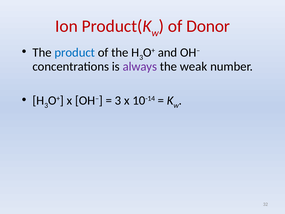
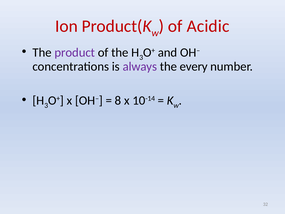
Donor: Donor -> Acidic
product colour: blue -> purple
weak: weak -> every
3 at (118, 100): 3 -> 8
